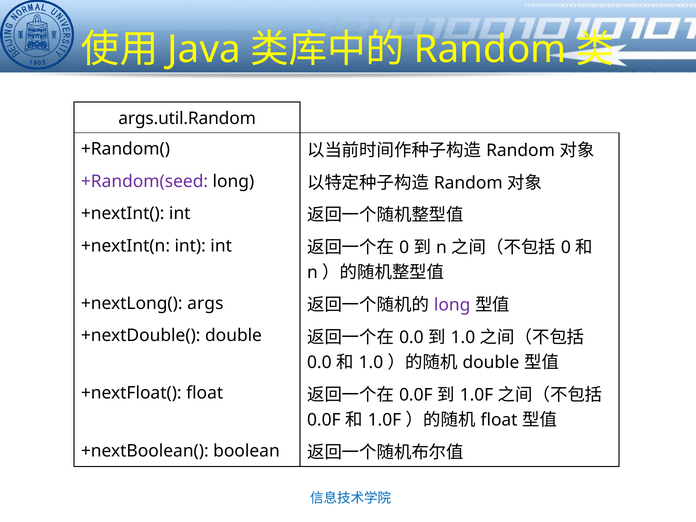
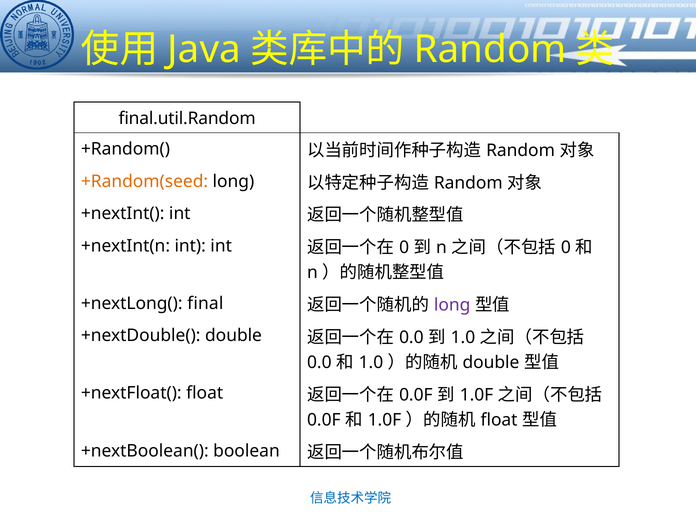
args.util.Random: args.util.Random -> final.util.Random
+Random(seed colour: purple -> orange
args: args -> final
